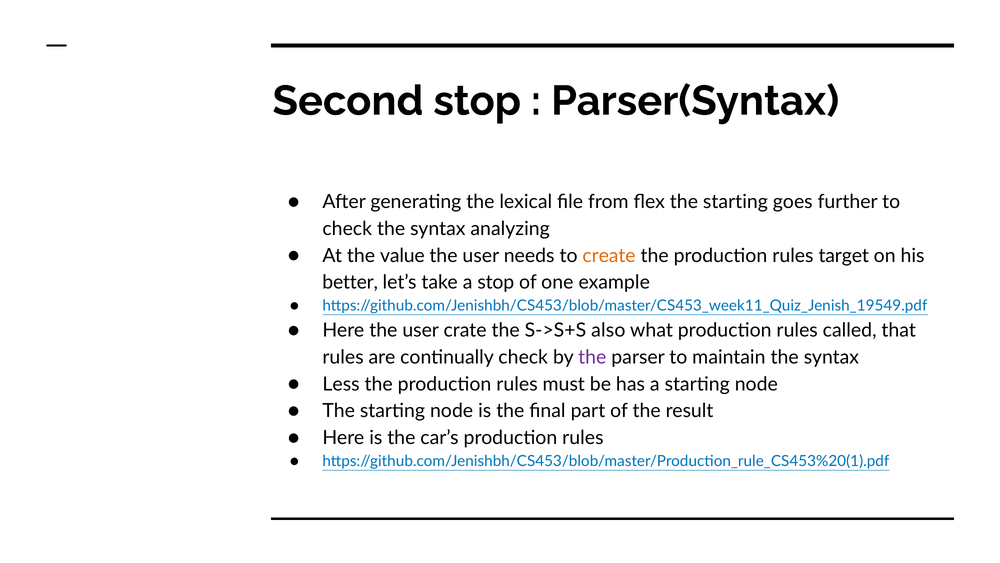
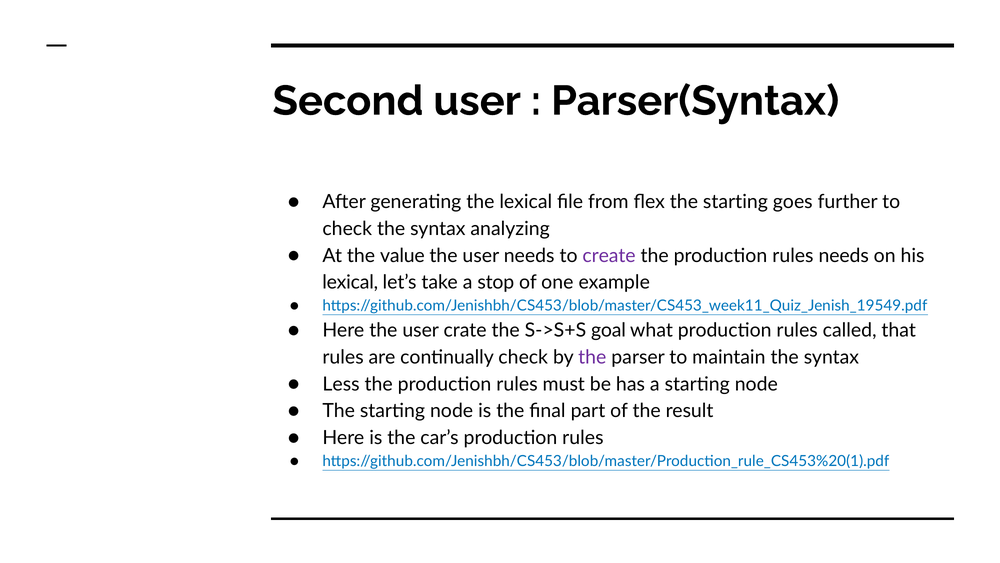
Second stop: stop -> user
create colour: orange -> purple
rules target: target -> needs
better at (350, 282): better -> lexical
also: also -> goal
